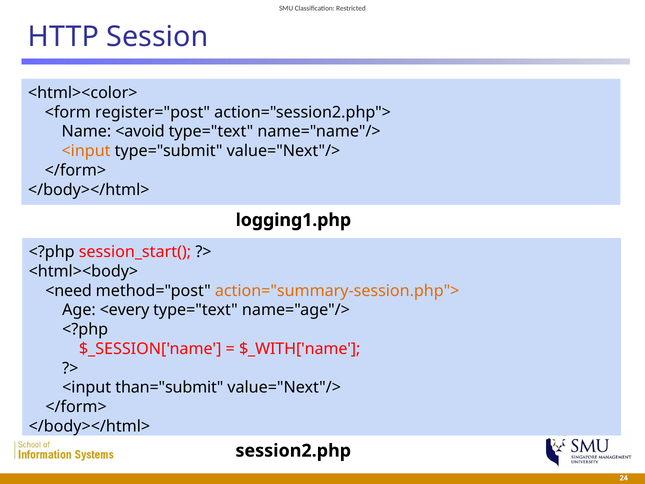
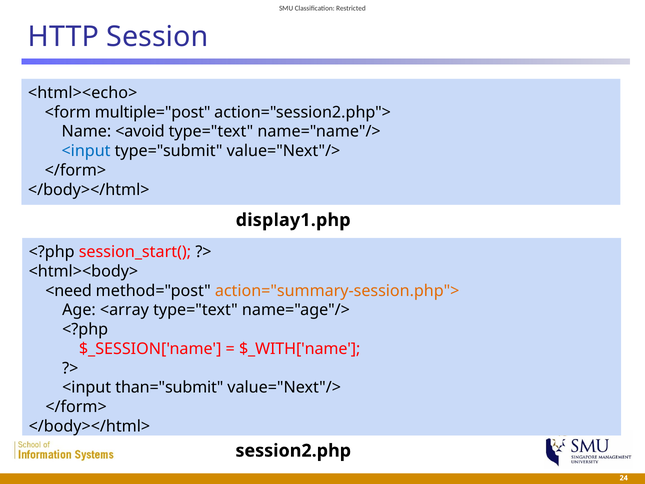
<html><color>: <html><color> -> <html><echo>
register="post: register="post -> multiple="post
<input at (86, 151) colour: orange -> blue
logging1.php: logging1.php -> display1.php
<every: <every -> <array
